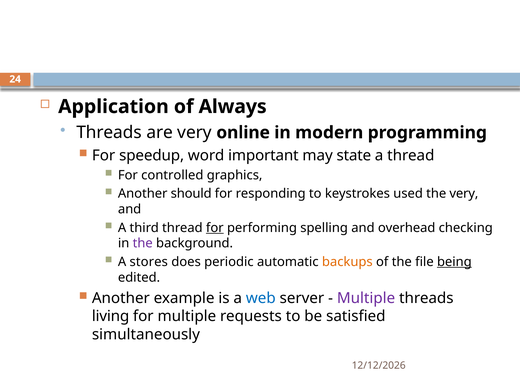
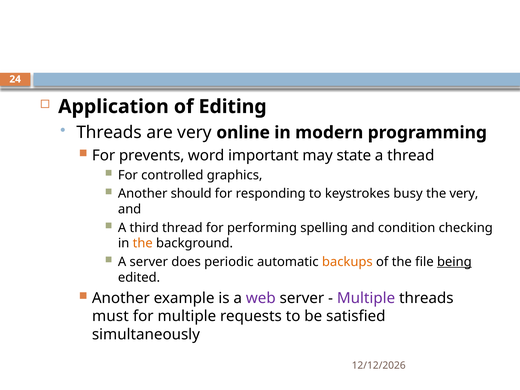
Always: Always -> Editing
speedup: speedup -> prevents
used: used -> busy
for at (215, 228) underline: present -> none
overhead: overhead -> condition
the at (143, 243) colour: purple -> orange
A stores: stores -> server
web colour: blue -> purple
living: living -> must
